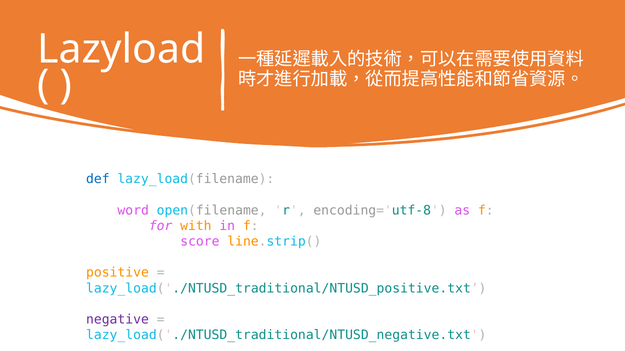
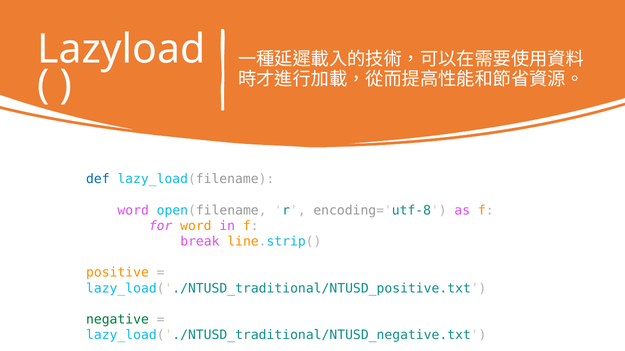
for with: with -> word
score: score -> break
negative colour: purple -> green
